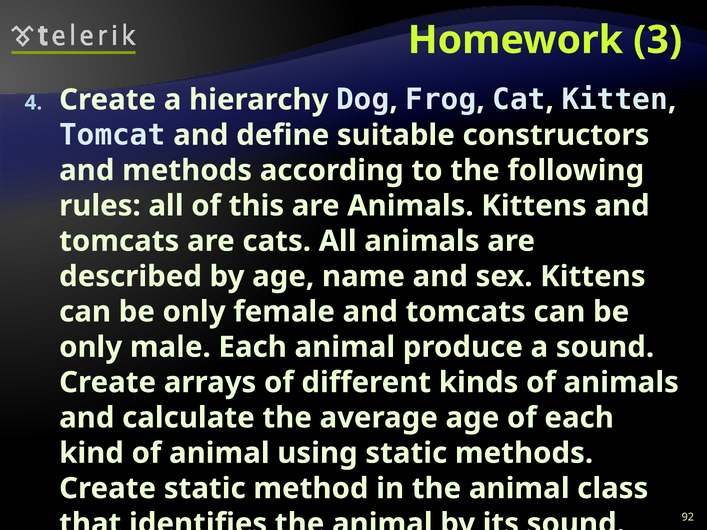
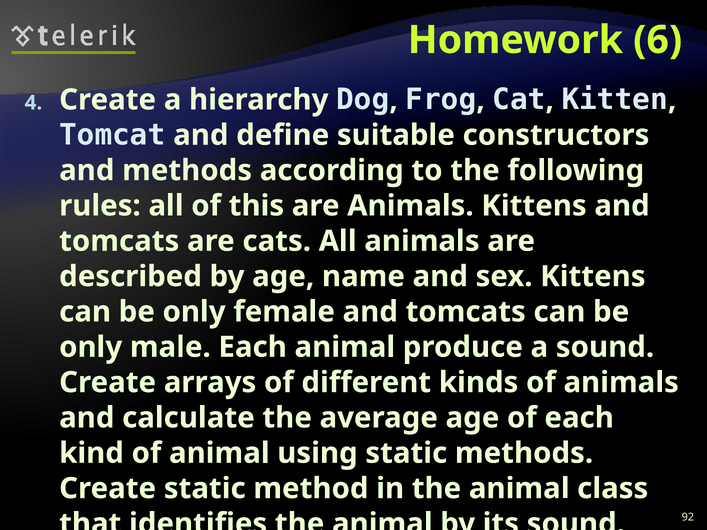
3: 3 -> 6
